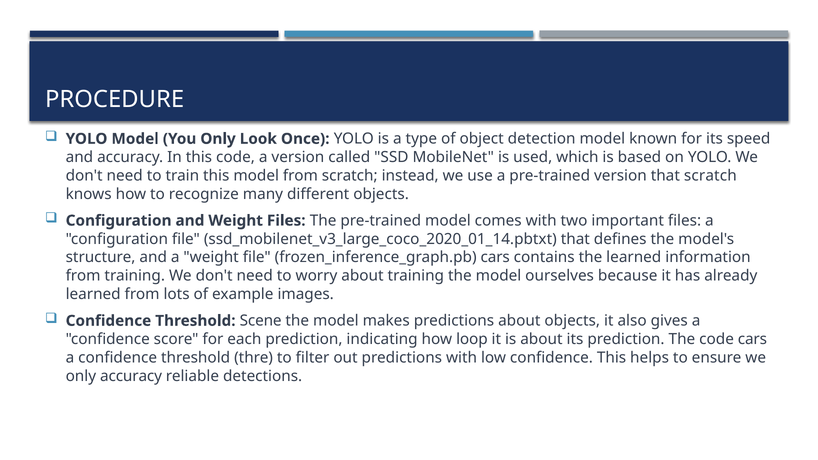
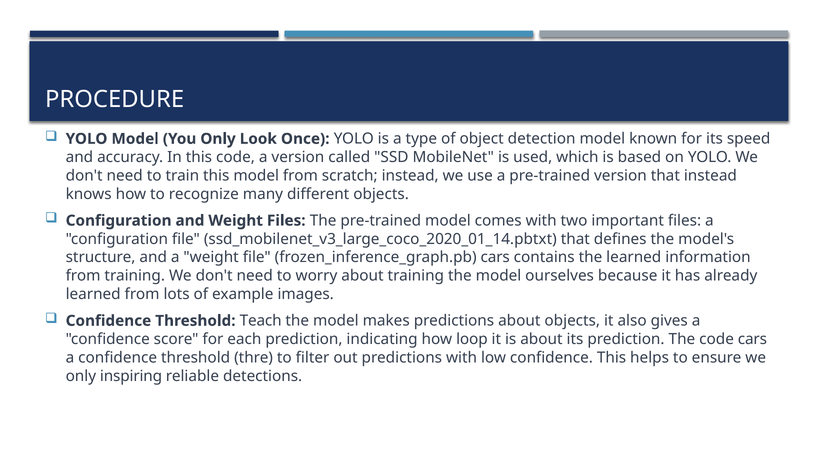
that scratch: scratch -> instead
Scene: Scene -> Teach
only accuracy: accuracy -> inspiring
